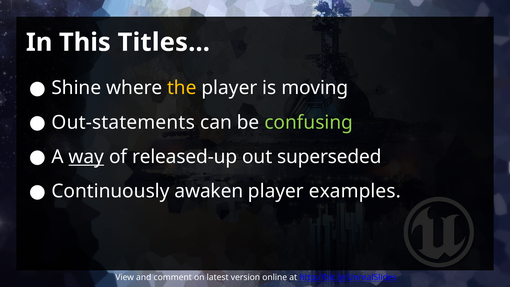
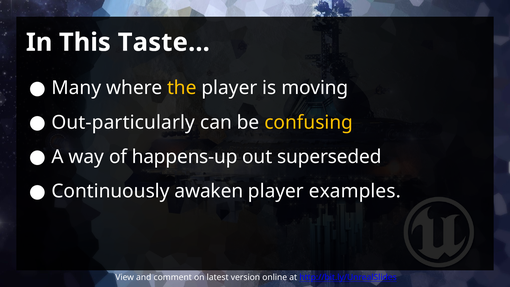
Titles…: Titles… -> Taste…
Shine: Shine -> Many
Out-statements: Out-statements -> Out-particularly
confusing colour: light green -> yellow
way underline: present -> none
released-up: released-up -> happens-up
